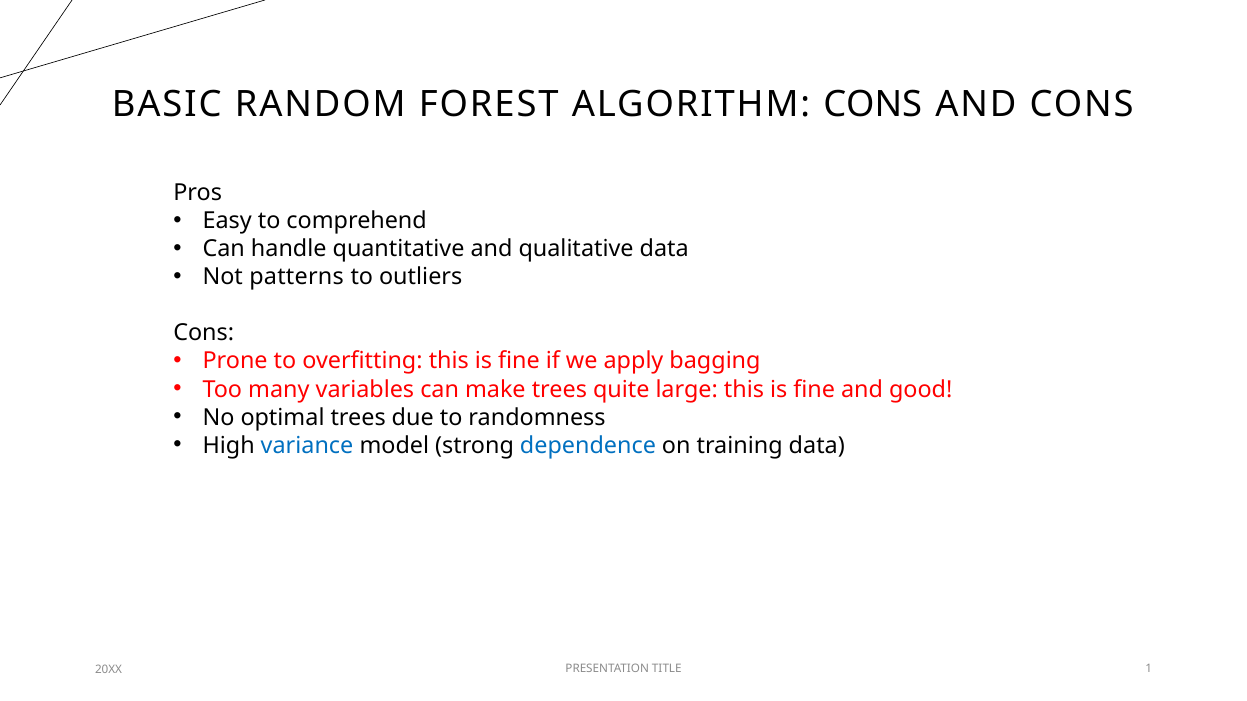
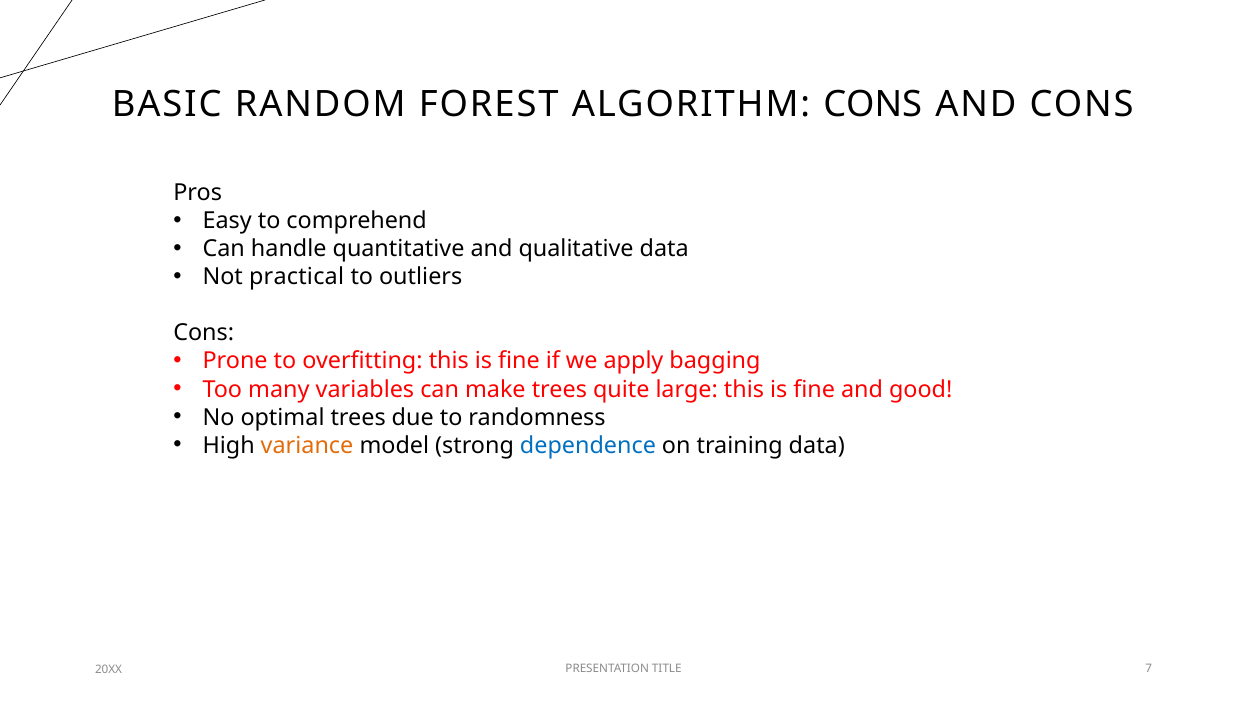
patterns: patterns -> practical
variance colour: blue -> orange
1: 1 -> 7
